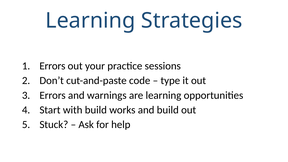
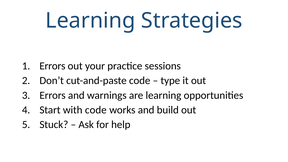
with build: build -> code
